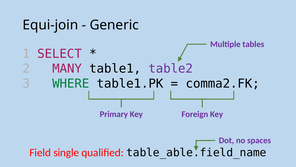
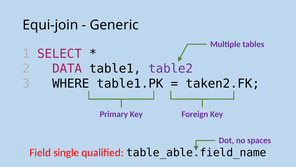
MANY: MANY -> DATA
WHERE colour: green -> black
comma2.FK: comma2.FK -> taken2.FK
